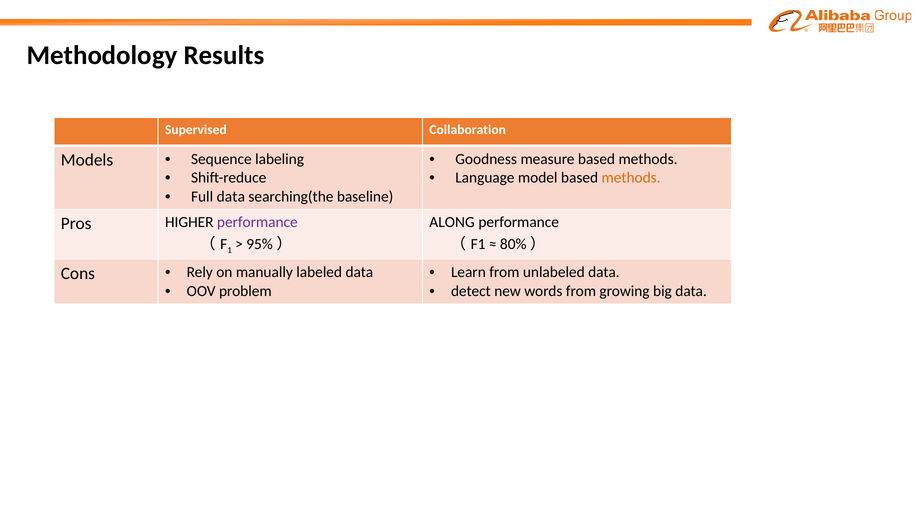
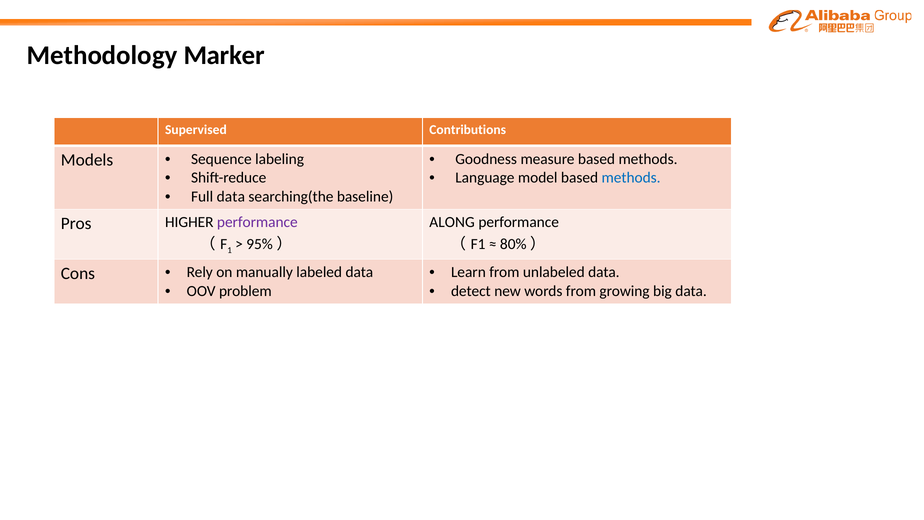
Results: Results -> Marker
Collaboration: Collaboration -> Contributions
methods at (631, 178) colour: orange -> blue
